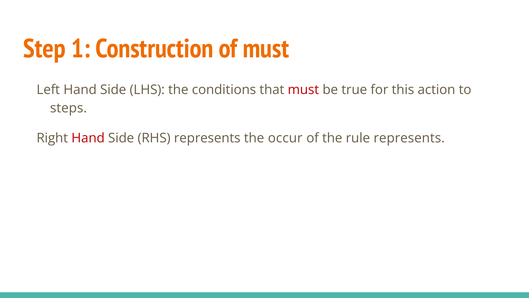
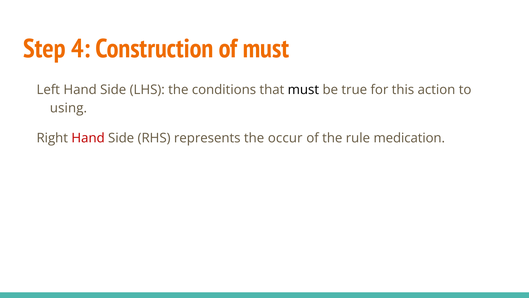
1: 1 -> 4
must at (303, 90) colour: red -> black
steps: steps -> using
rule represents: represents -> medication
